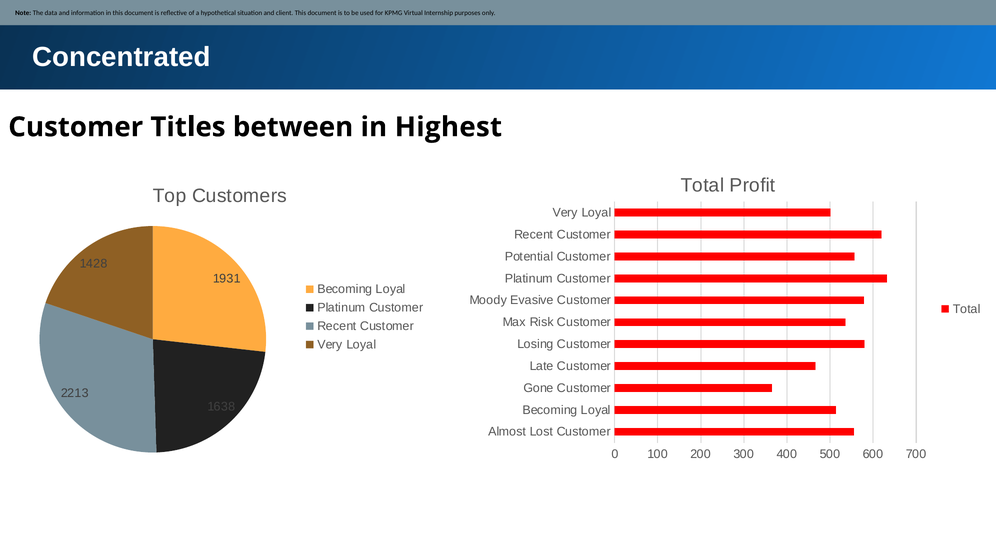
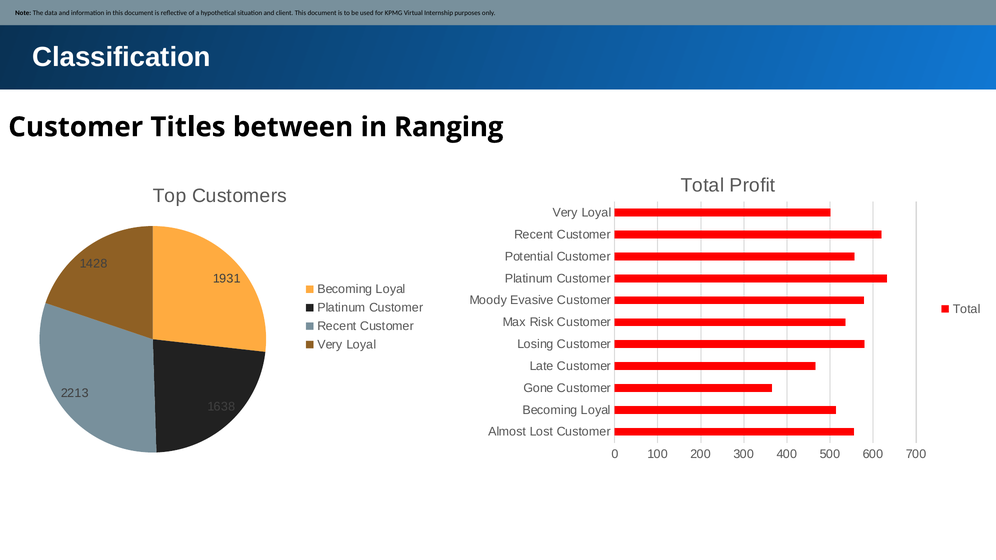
Concentrated: Concentrated -> Classification
Highest: Highest -> Ranging
